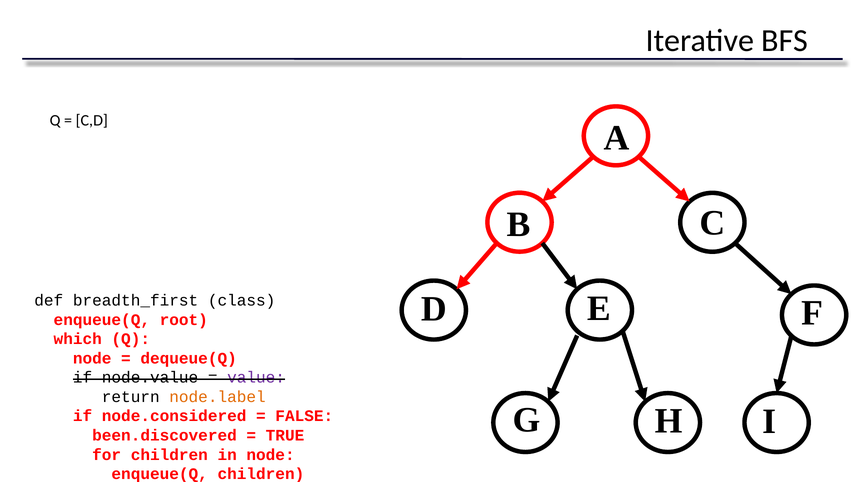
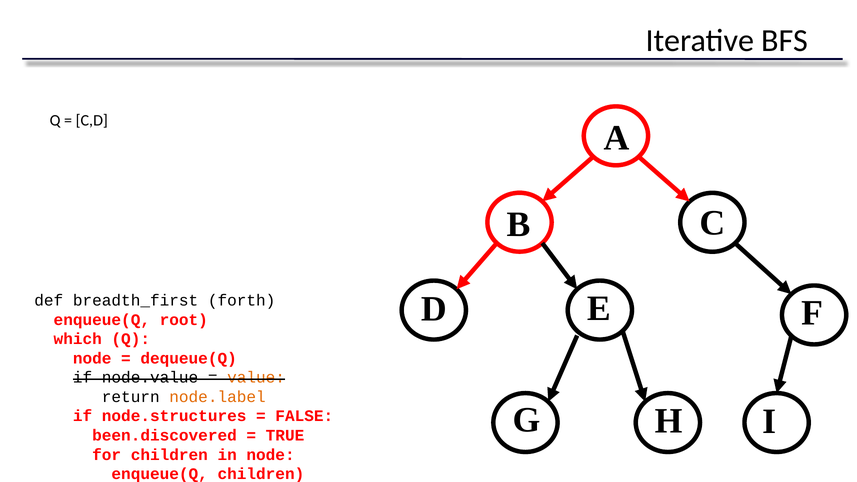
class: class -> forth
value colour: purple -> orange
node.considered: node.considered -> node.structures
